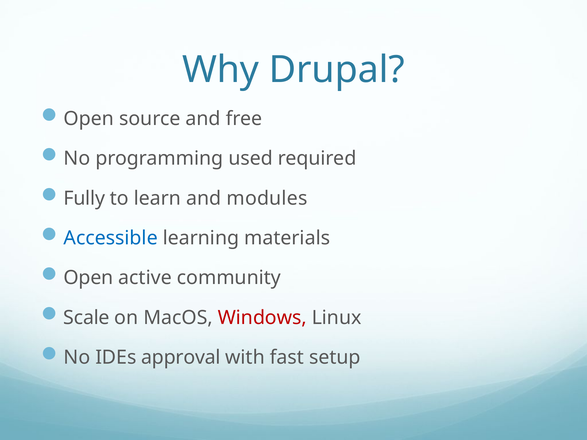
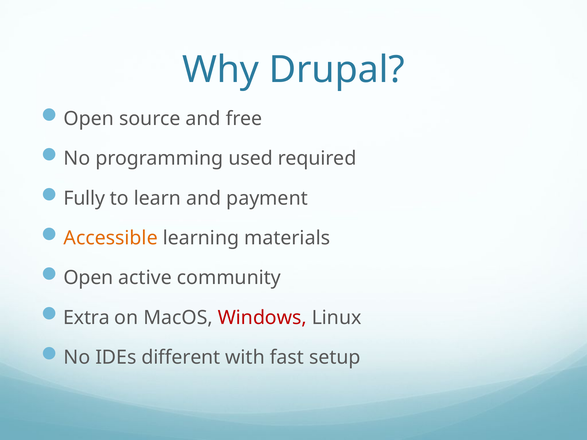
modules: modules -> payment
Accessible colour: blue -> orange
Scale: Scale -> Extra
approval: approval -> different
